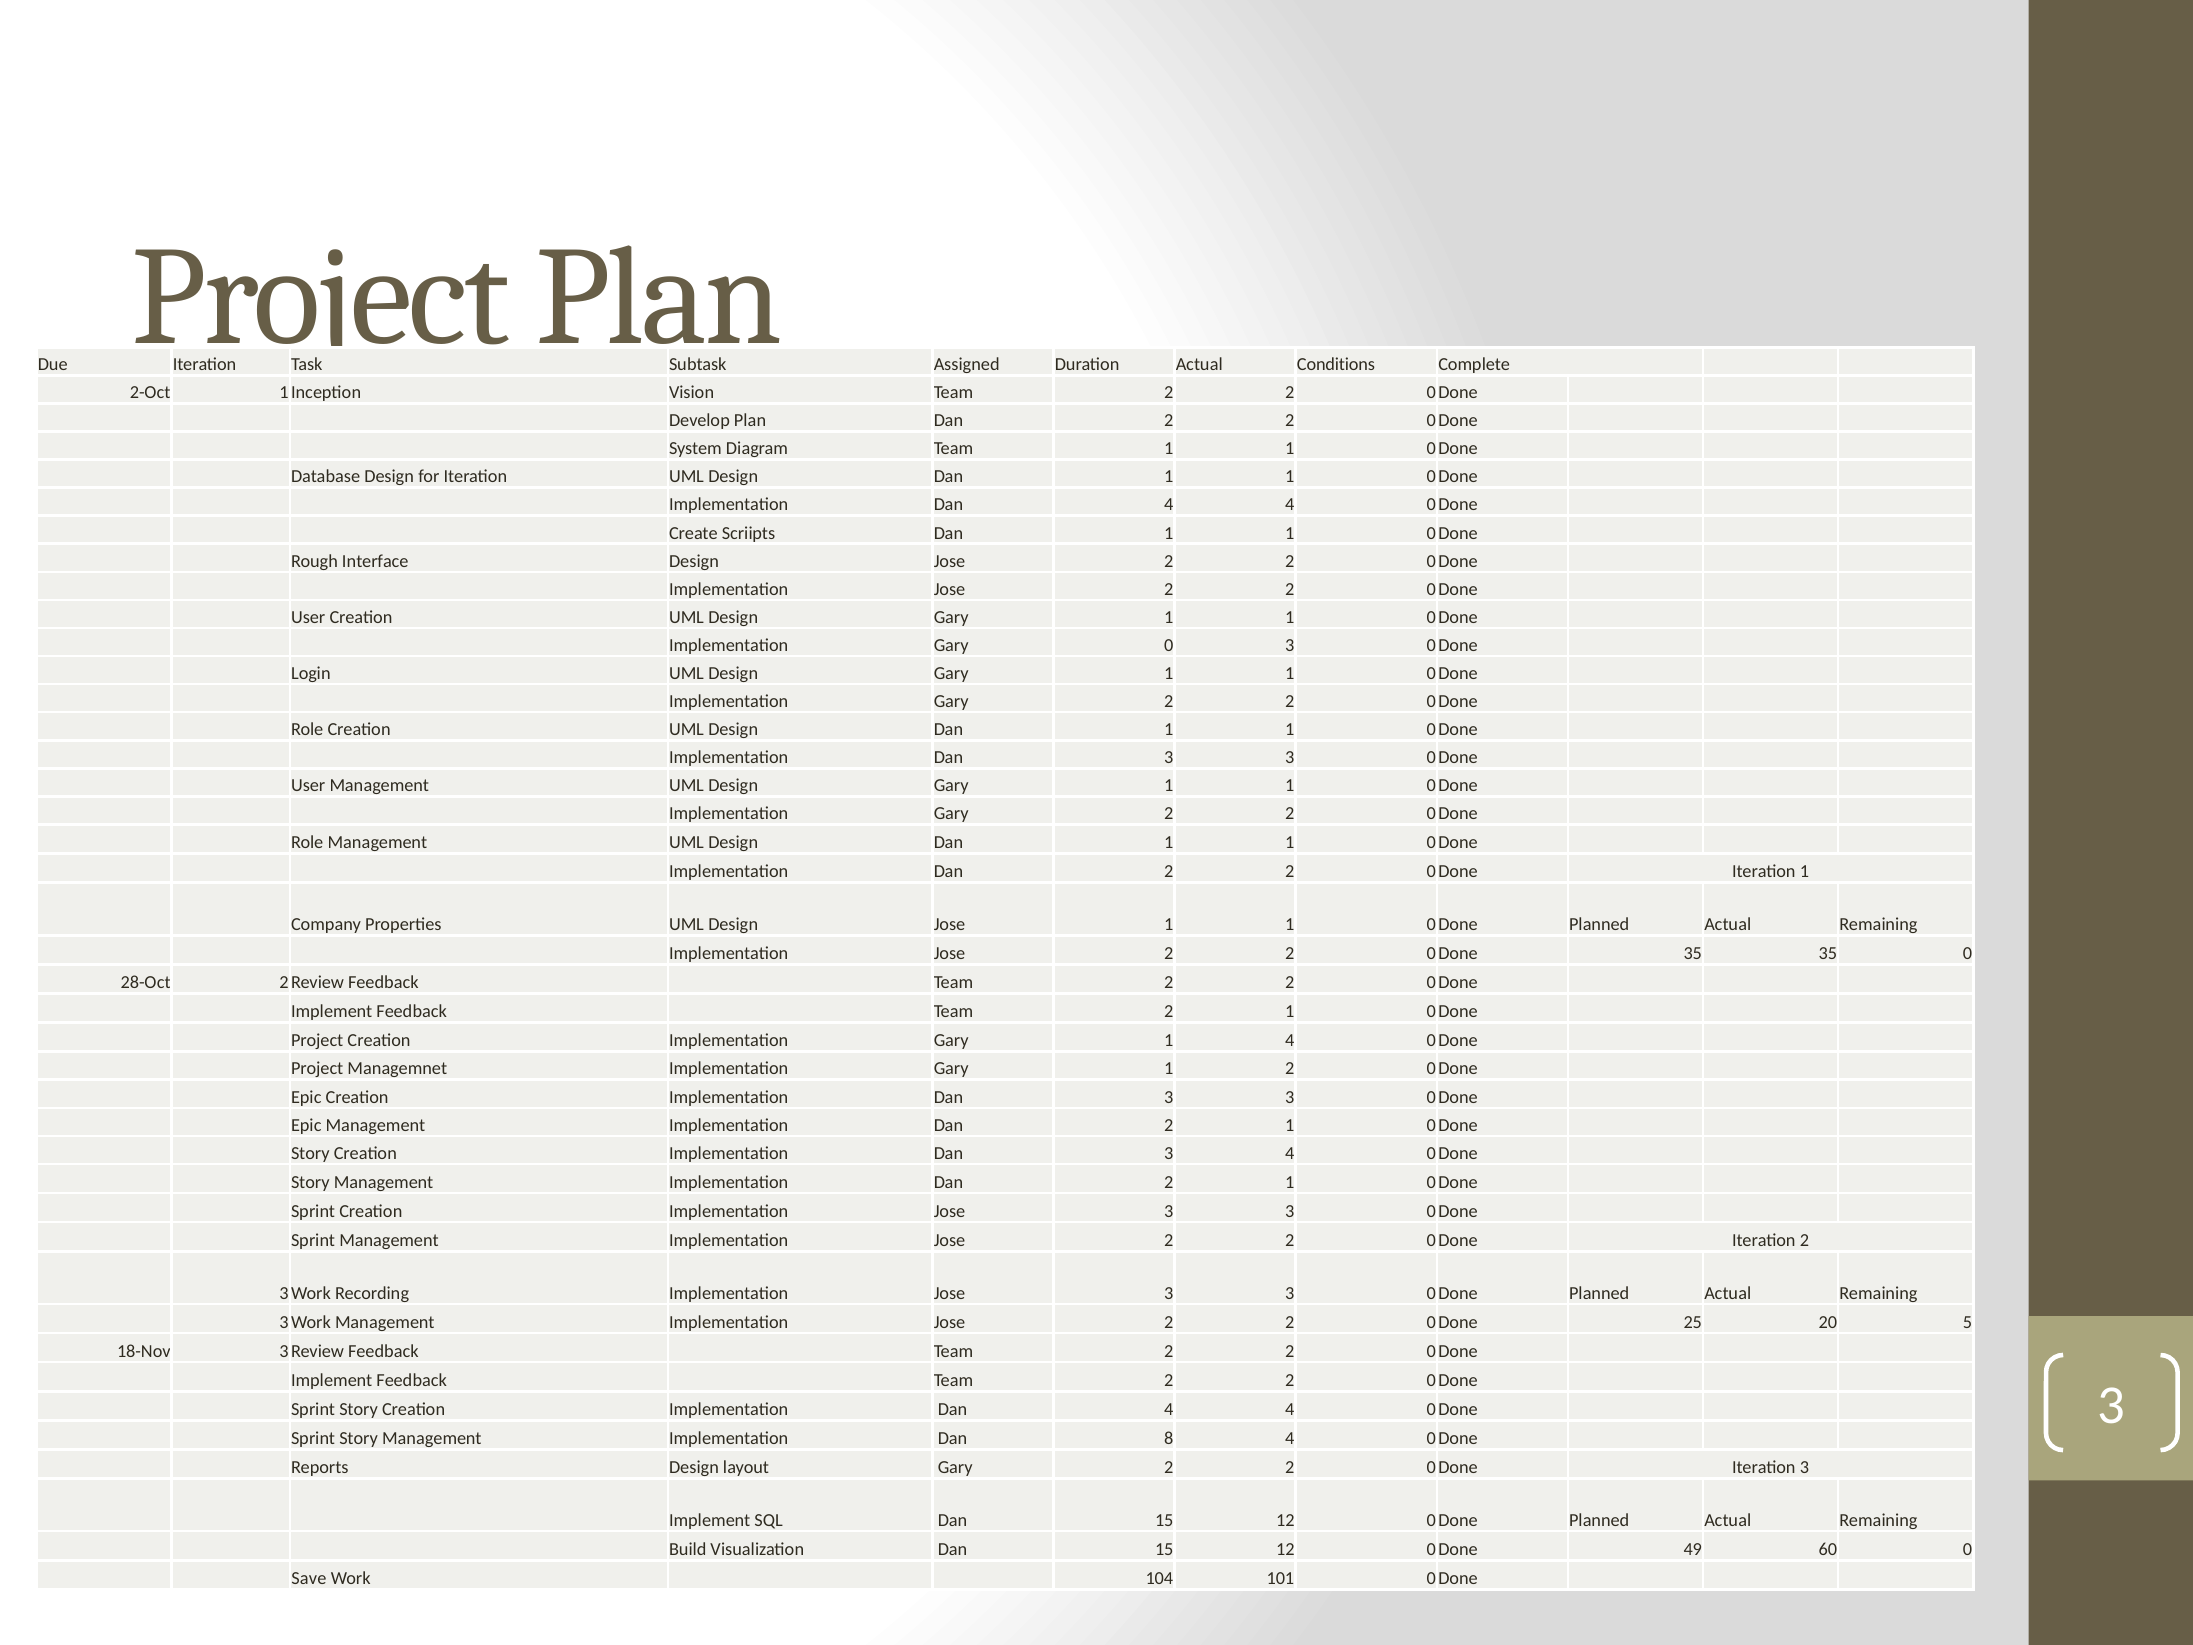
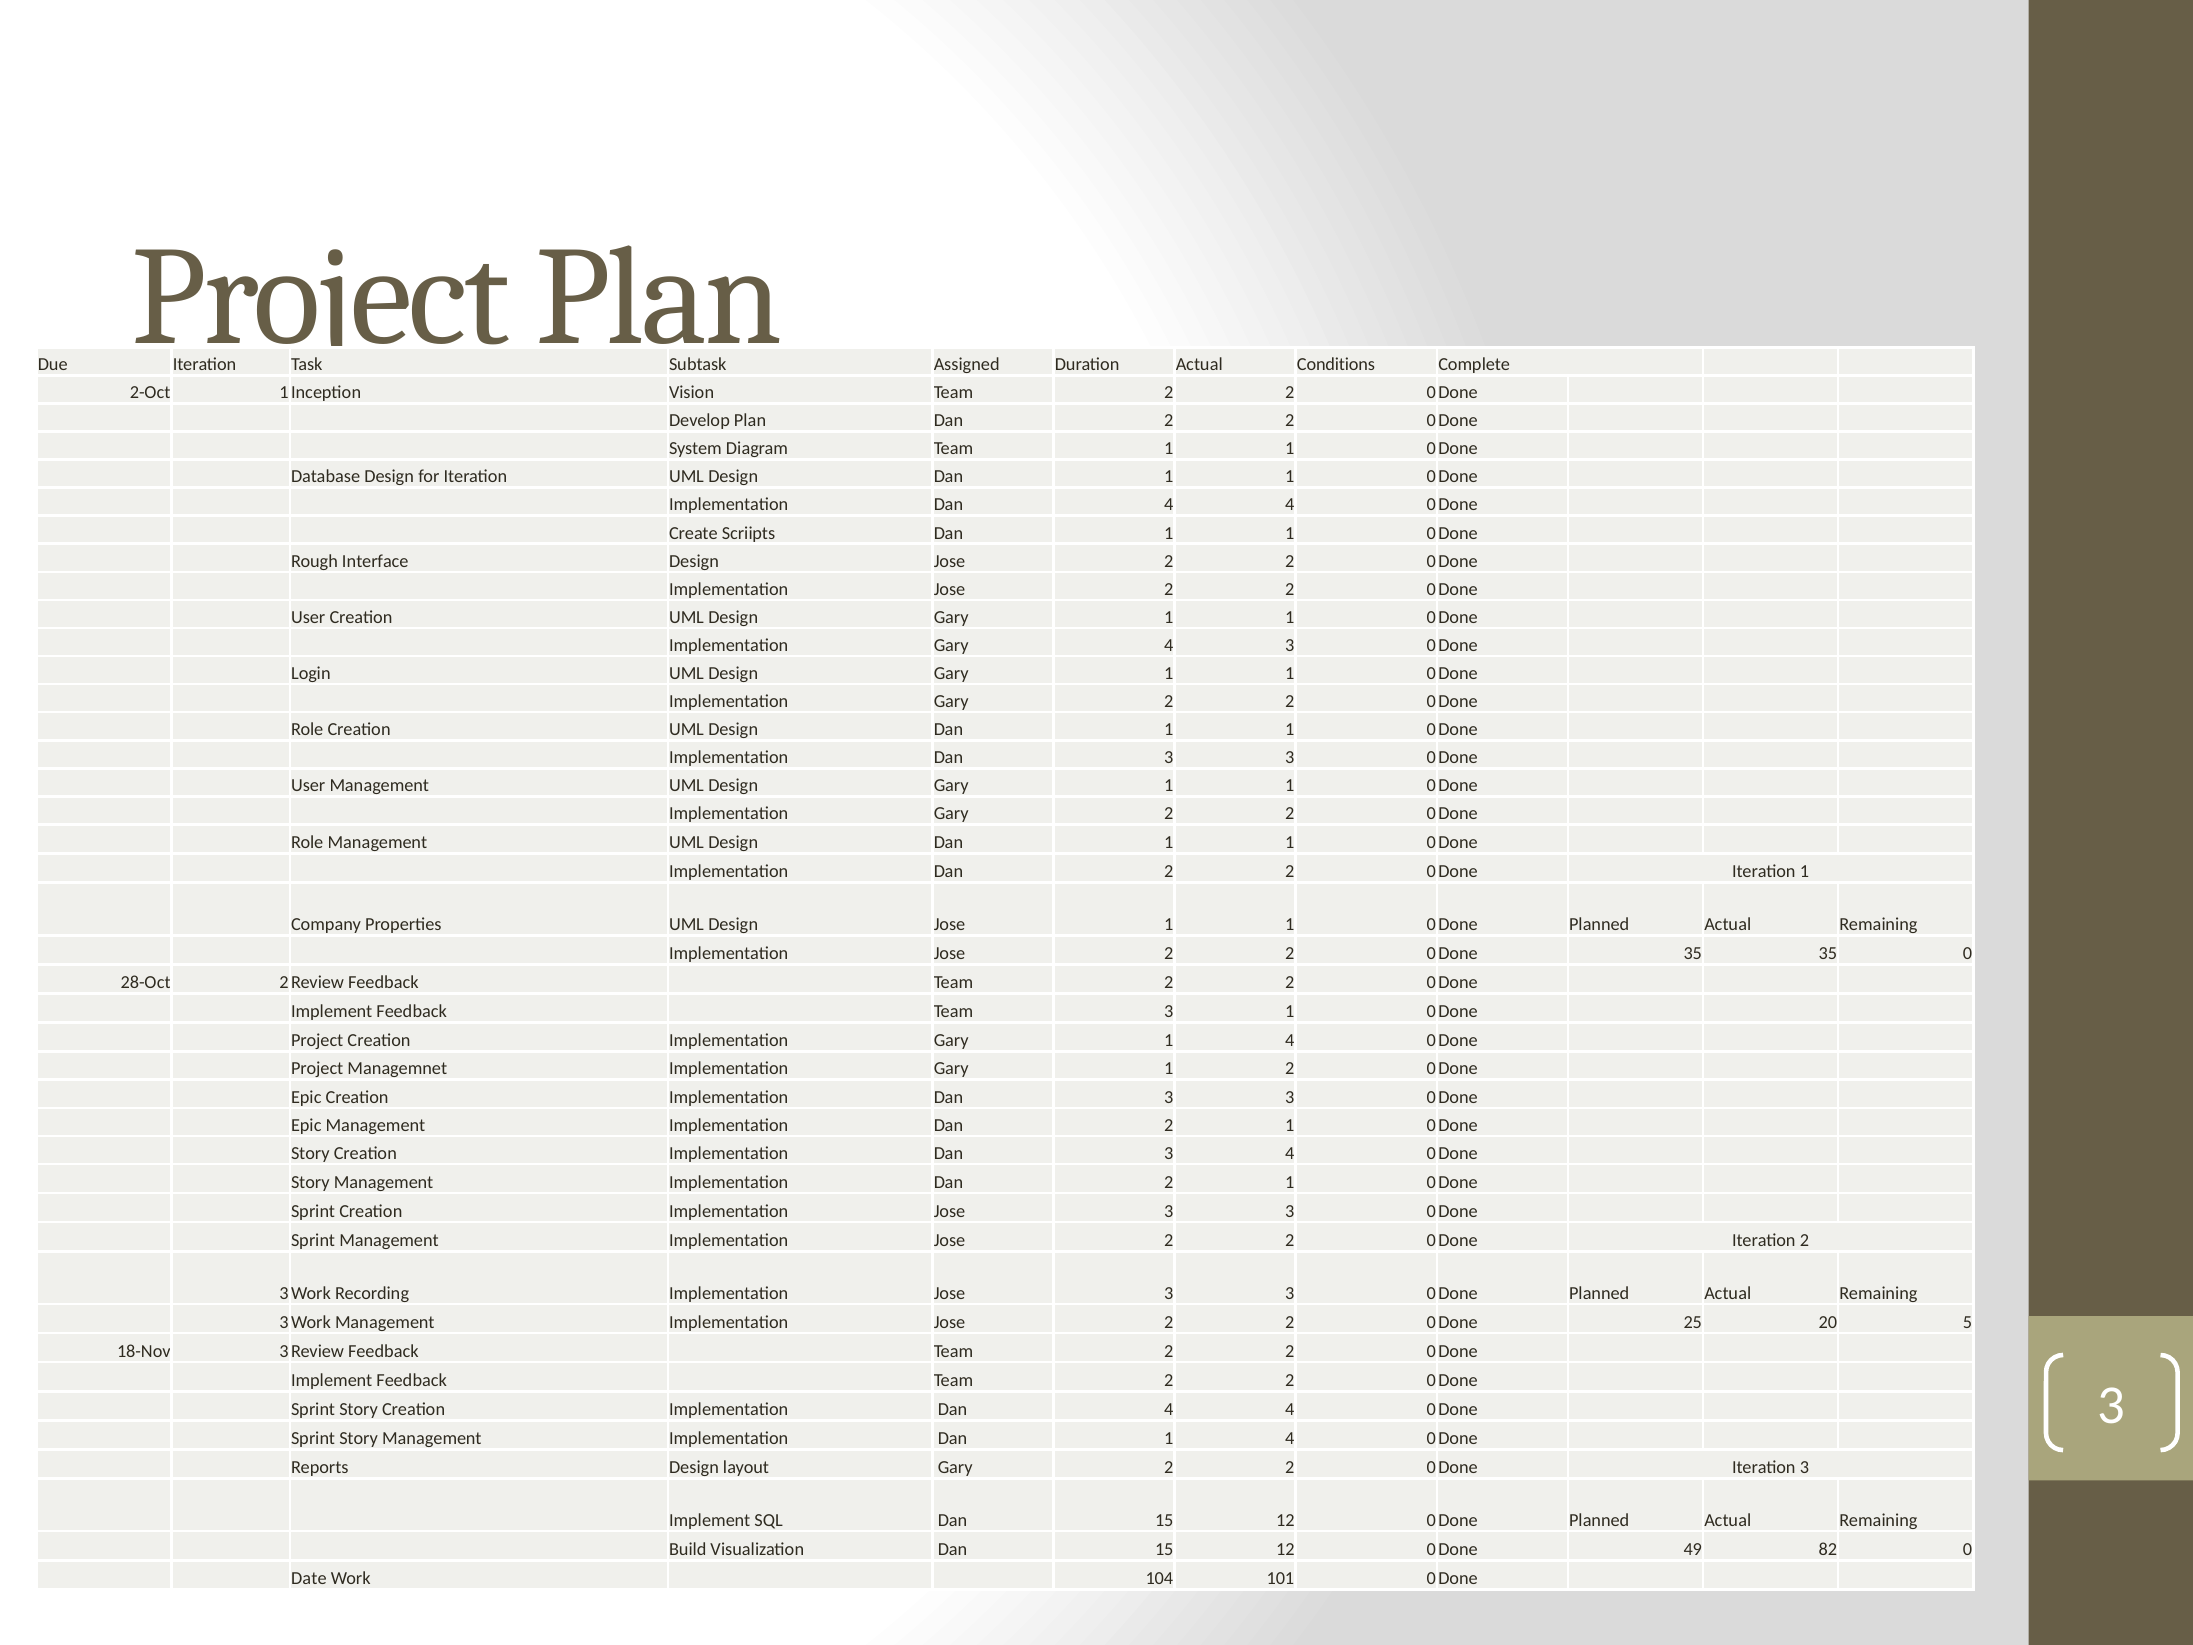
Gary 0: 0 -> 4
2 at (1169, 1012): 2 -> 3
Implementation Dan 8: 8 -> 1
60: 60 -> 82
Save: Save -> Date
